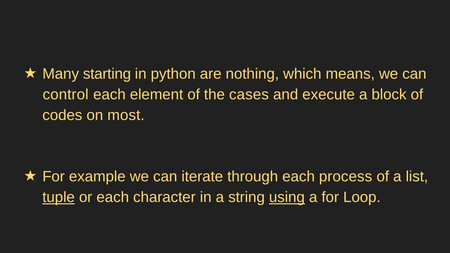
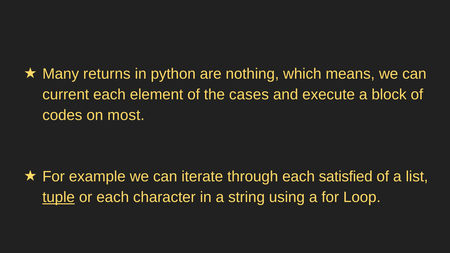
starting: starting -> returns
control: control -> current
process: process -> satisfied
using underline: present -> none
